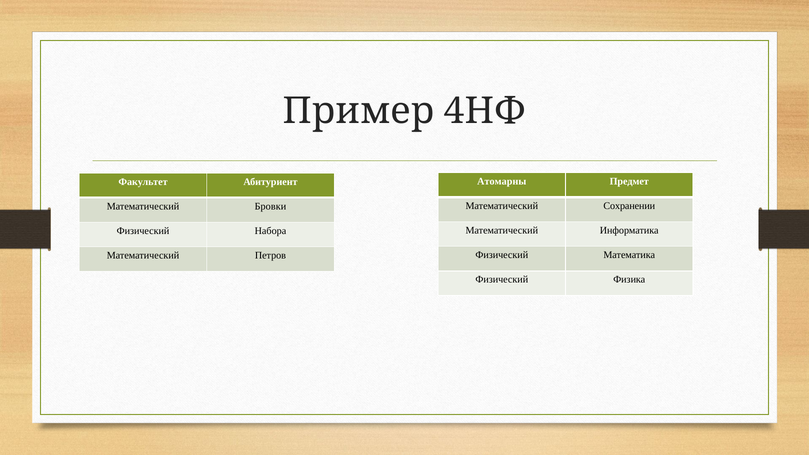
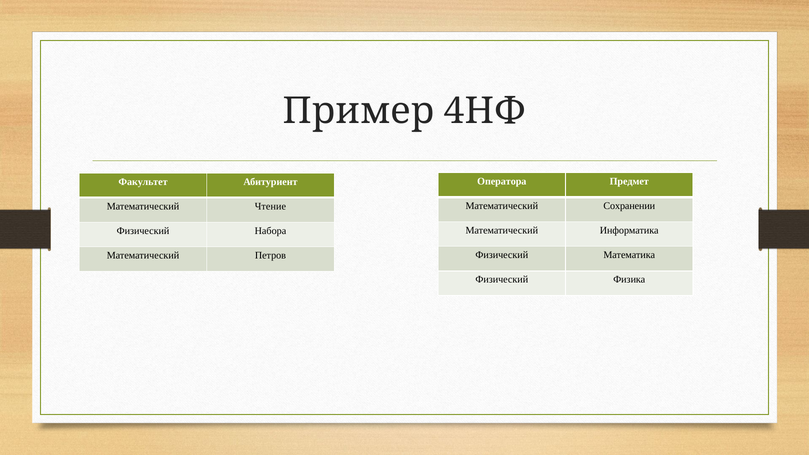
Атомарны: Атомарны -> Оператора
Бровки: Бровки -> Чтение
